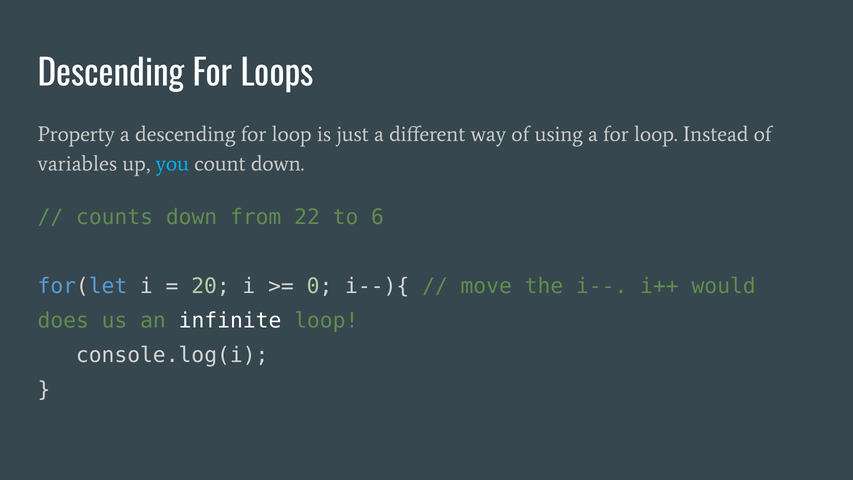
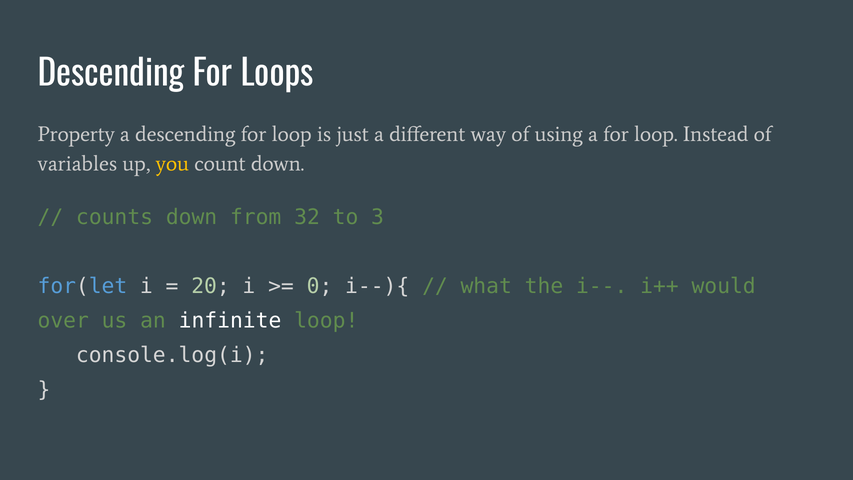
you colour: light blue -> yellow
22: 22 -> 32
6: 6 -> 3
move: move -> what
does: does -> over
